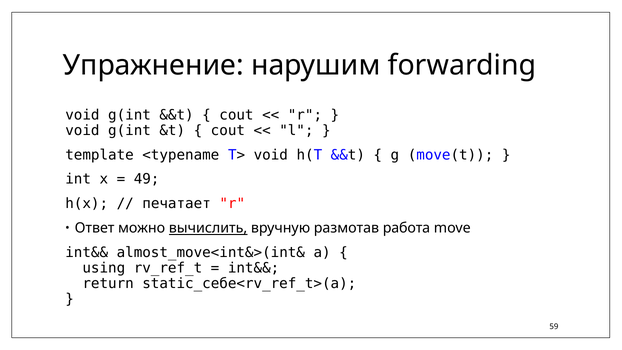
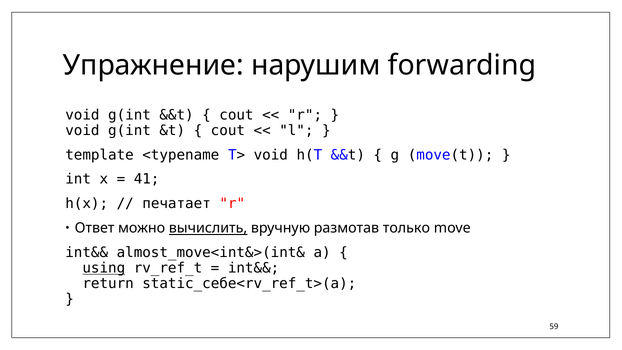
49: 49 -> 41
работа: работа -> только
using underline: none -> present
